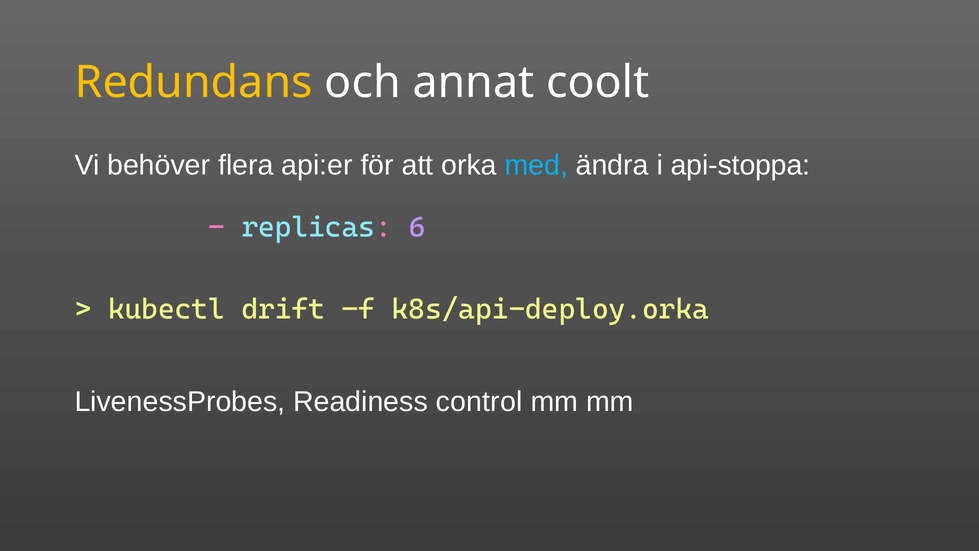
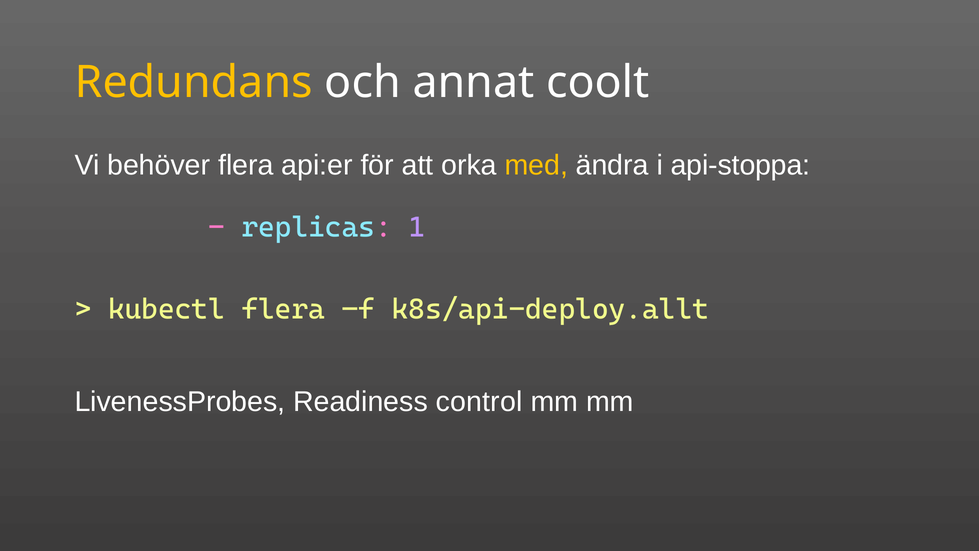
med colour: light blue -> yellow
6: 6 -> 1
kubectl drift: drift -> flera
k8s/api-deploy.orka: k8s/api-deploy.orka -> k8s/api-deploy.allt
